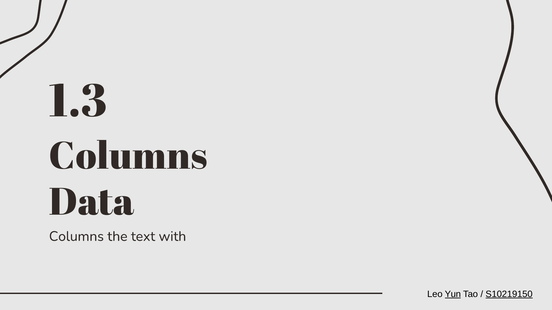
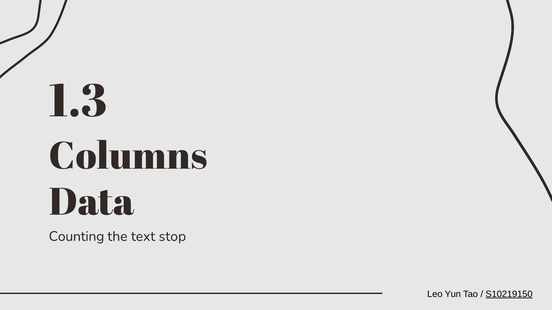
Columns at (76, 237): Columns -> Counting
with: with -> stop
Yun underline: present -> none
